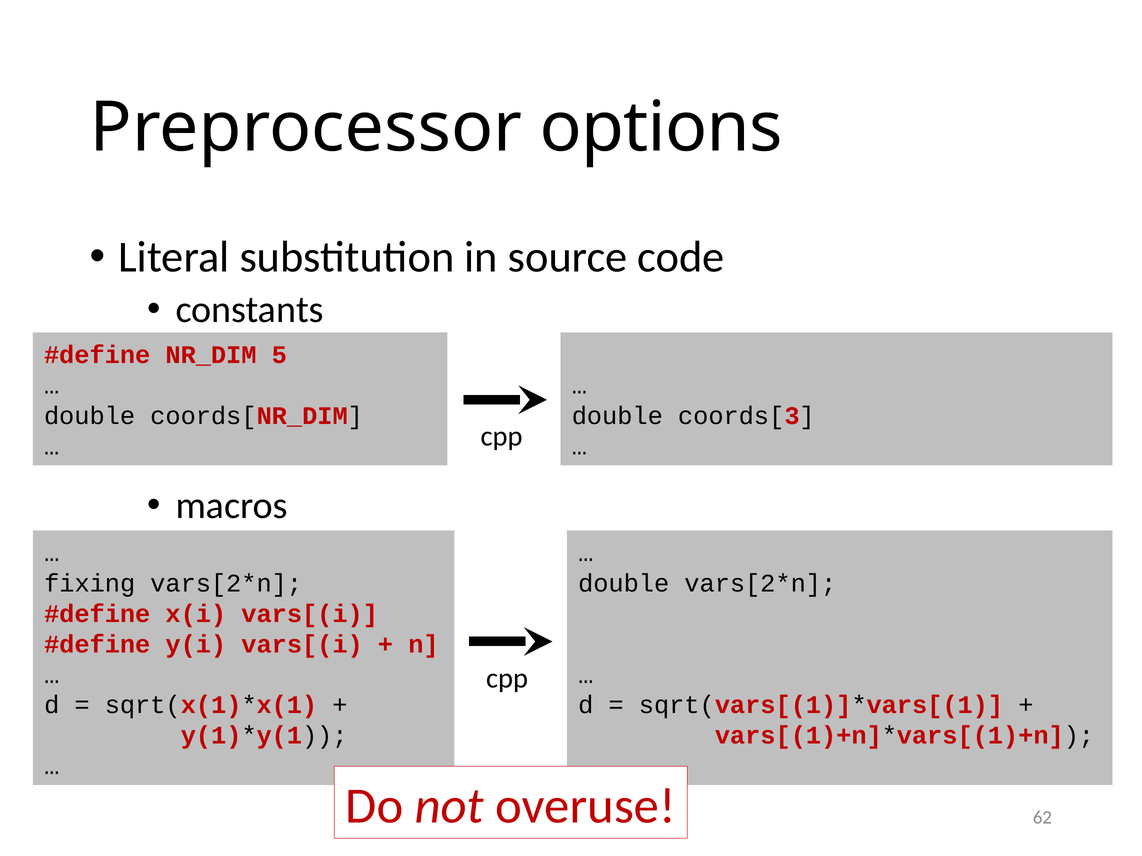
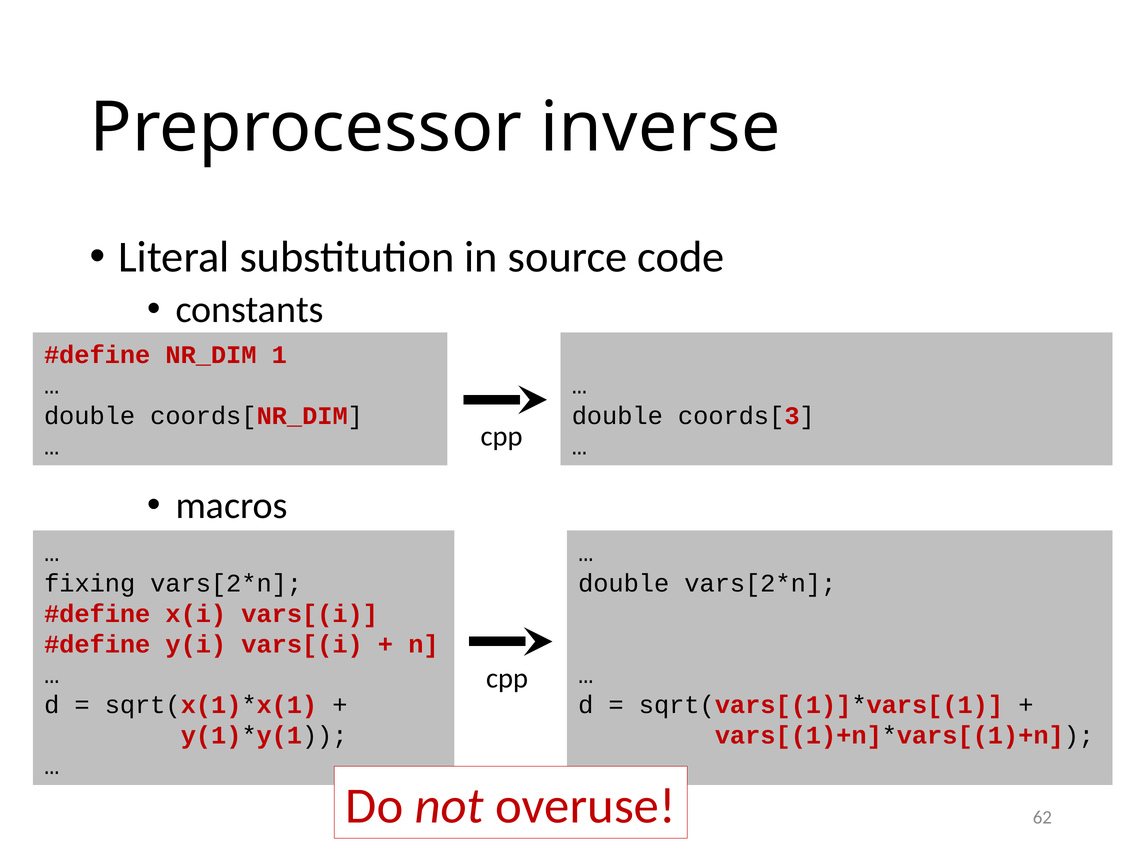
options: options -> inverse
5: 5 -> 1
